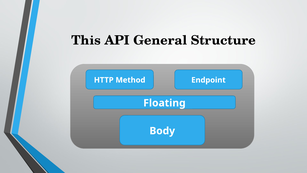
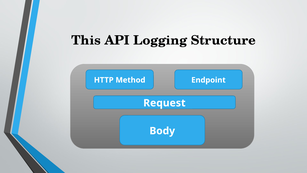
General: General -> Logging
Floating: Floating -> Request
